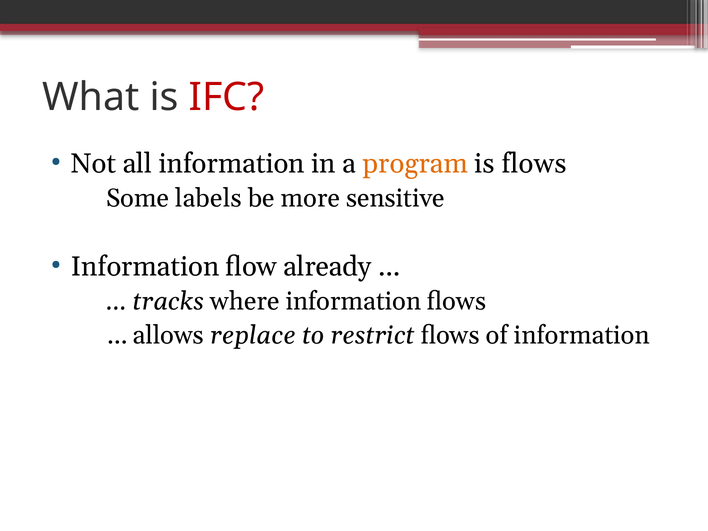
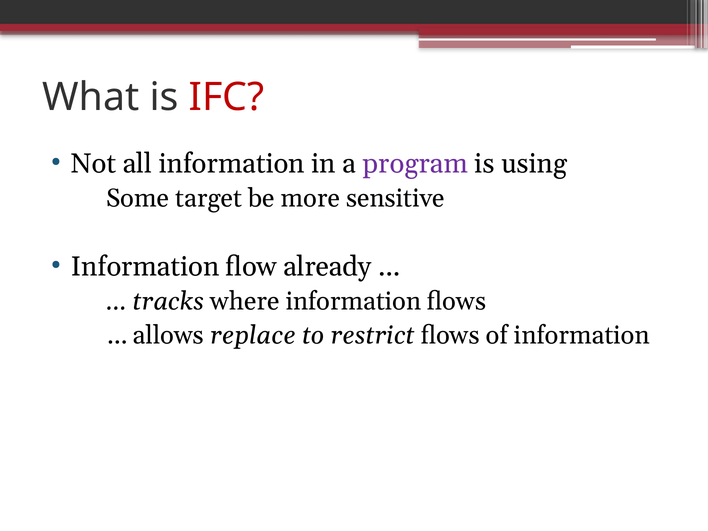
program colour: orange -> purple
is flows: flows -> using
labels: labels -> target
